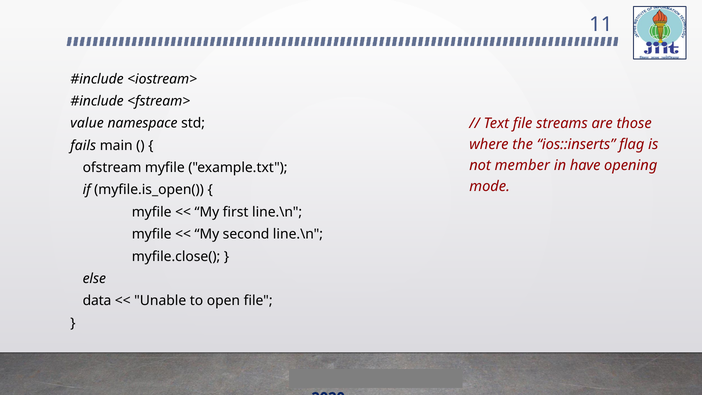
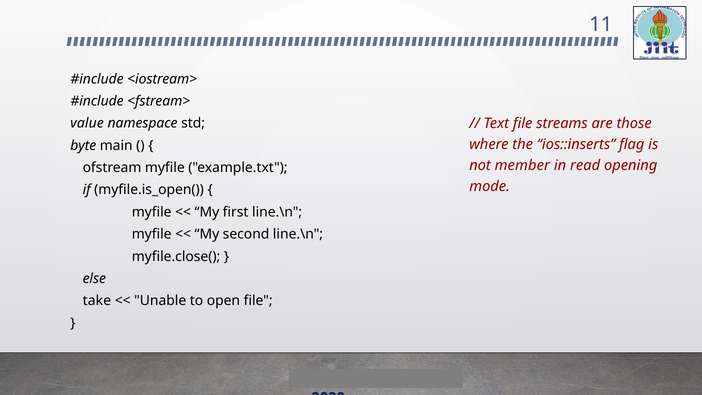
fails: fails -> byte
have: have -> read
data at (97, 301): data -> take
